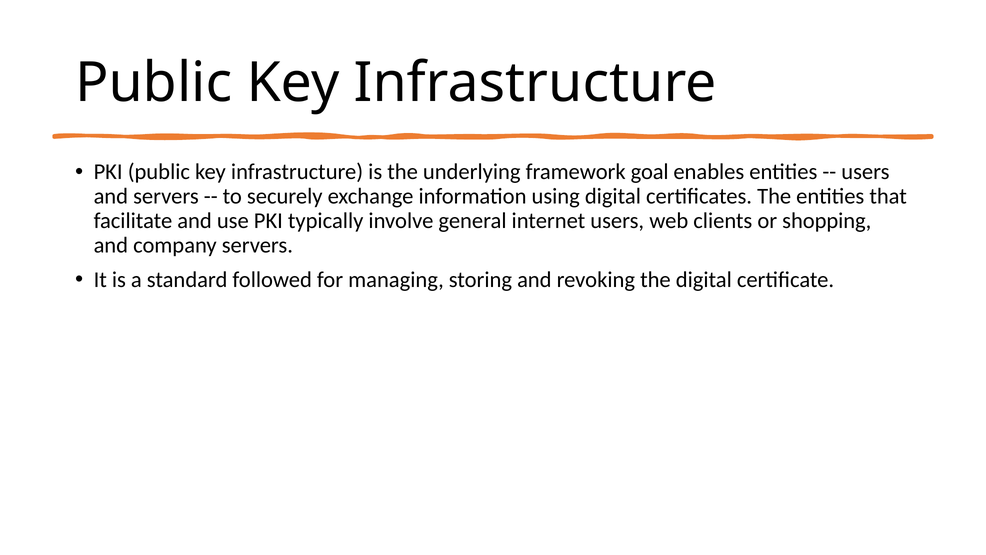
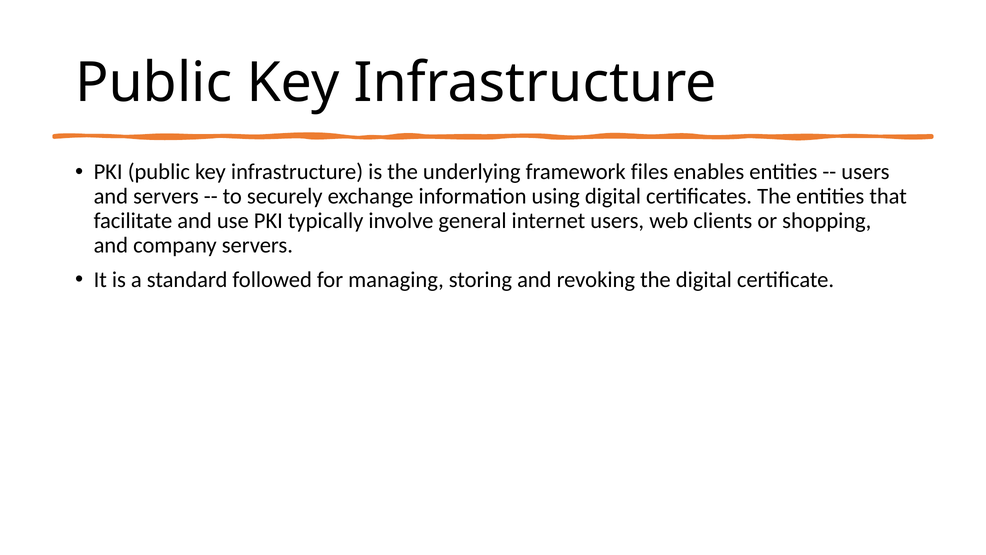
goal: goal -> files
